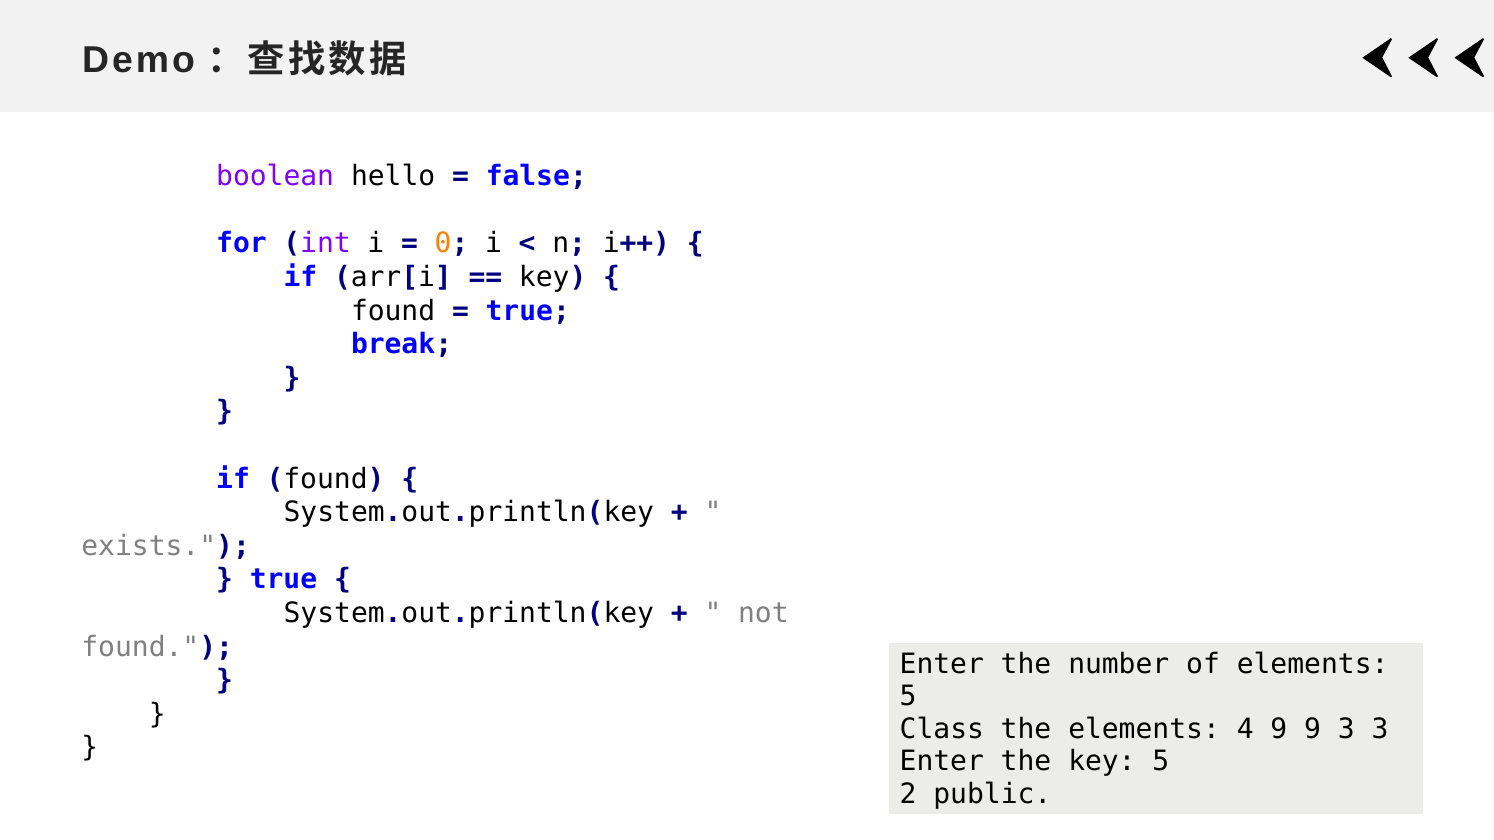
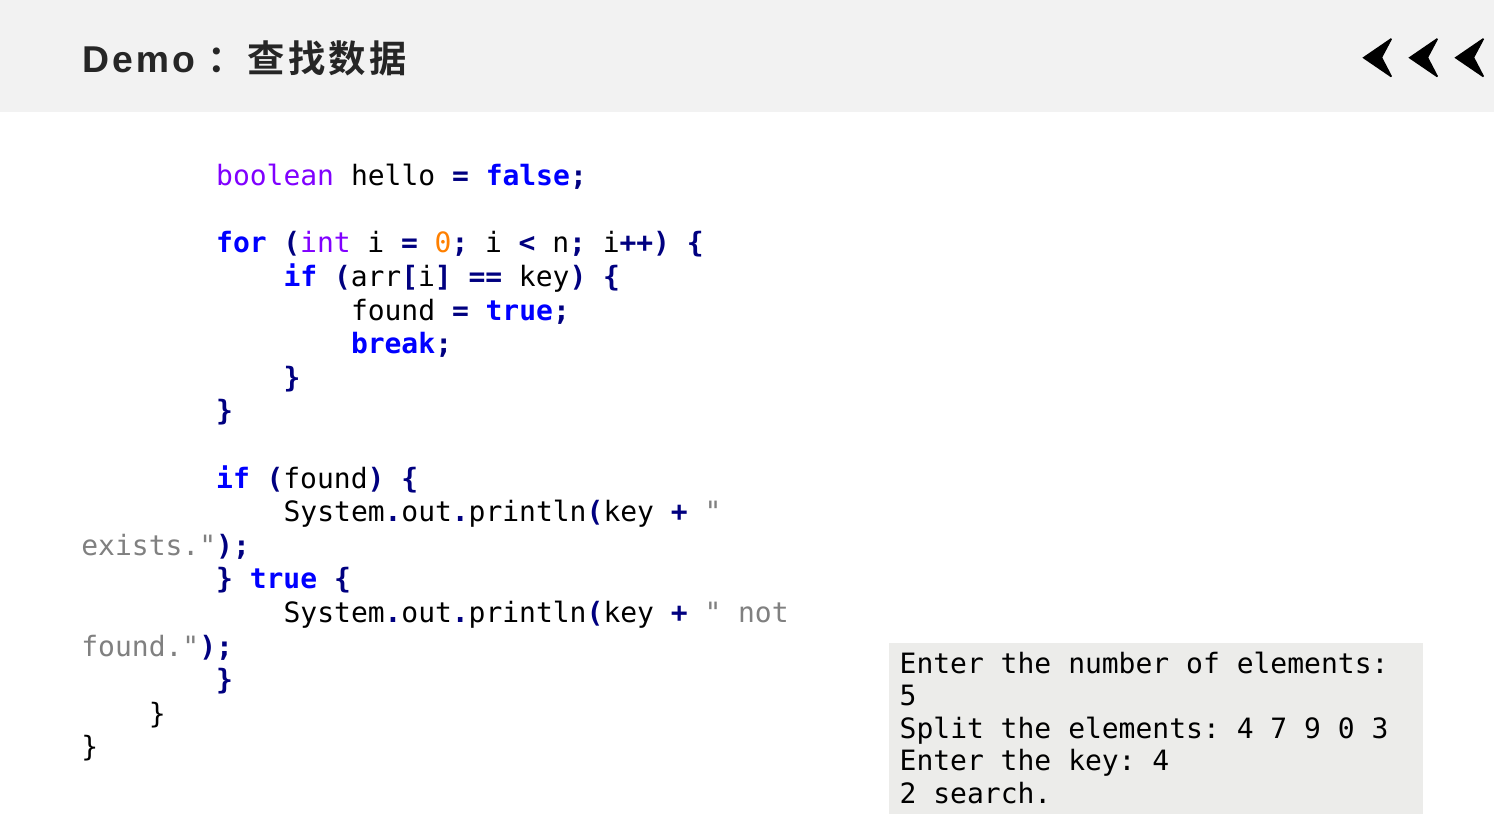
Class: Class -> Split
4 9: 9 -> 7
9 3: 3 -> 0
key 5: 5 -> 4
public: public -> search
